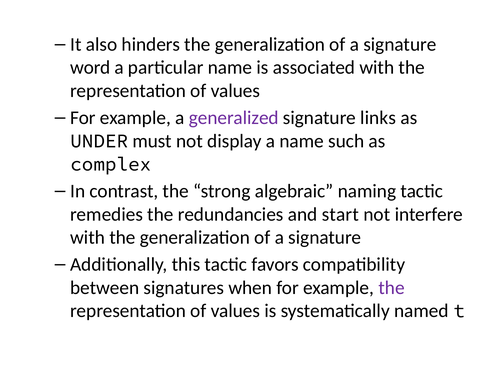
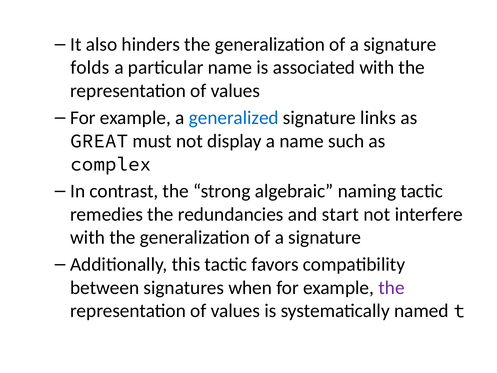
word: word -> folds
generalized colour: purple -> blue
UNDER: UNDER -> GREAT
